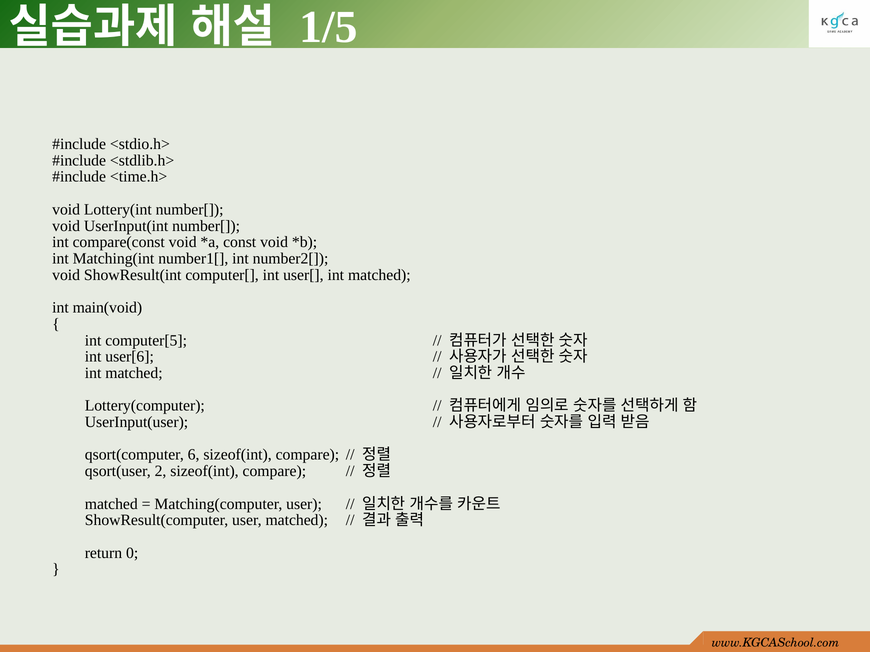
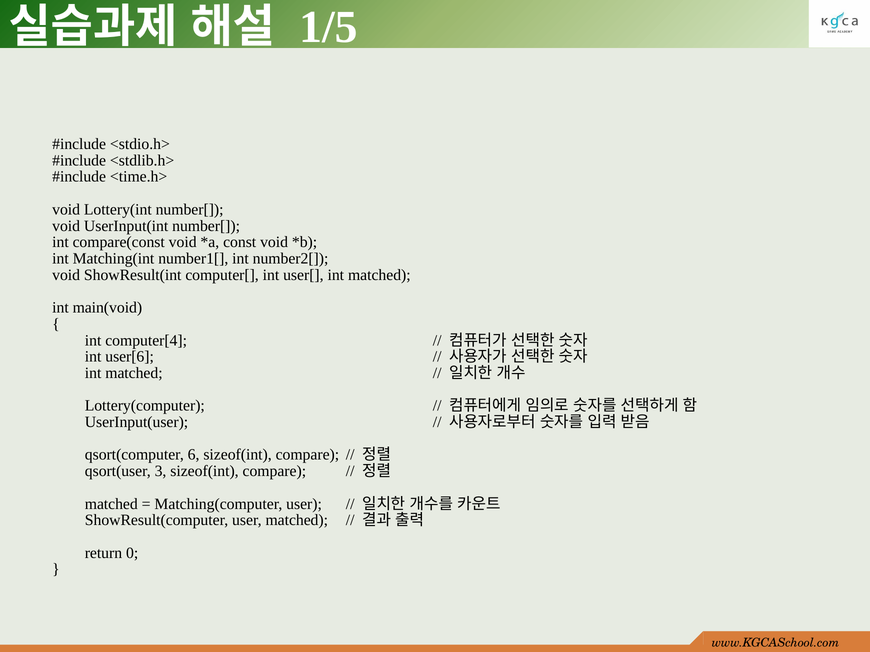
computer[5: computer[5 -> computer[4
2: 2 -> 3
